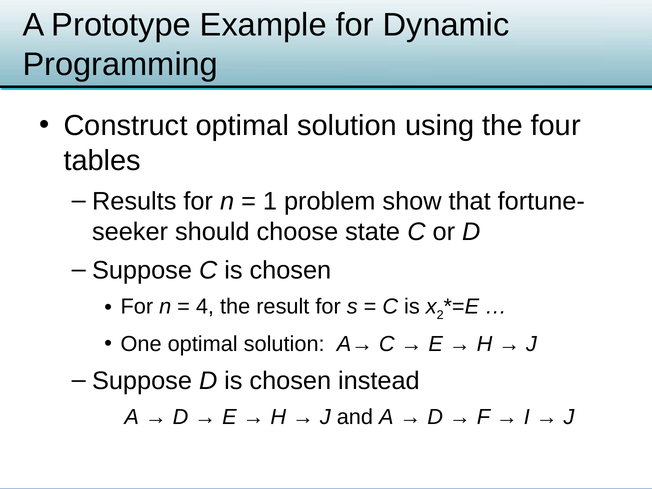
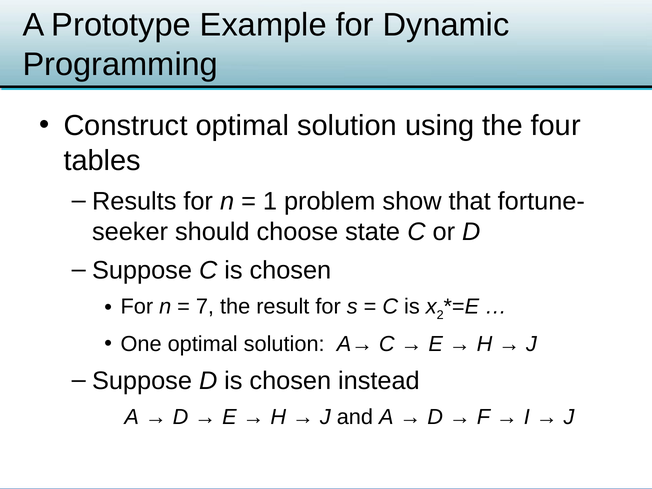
4: 4 -> 7
